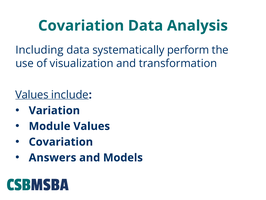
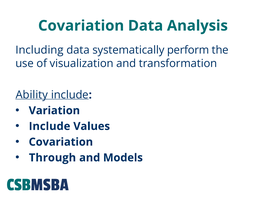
Values at (32, 95): Values -> Ability
Module at (50, 126): Module -> Include
Answers: Answers -> Through
